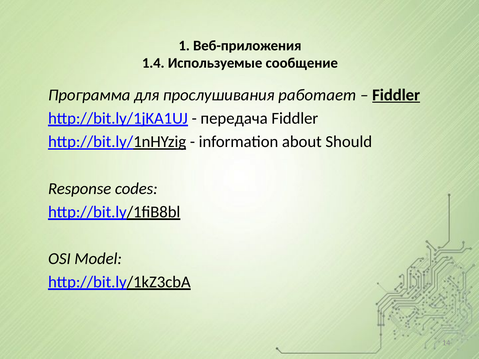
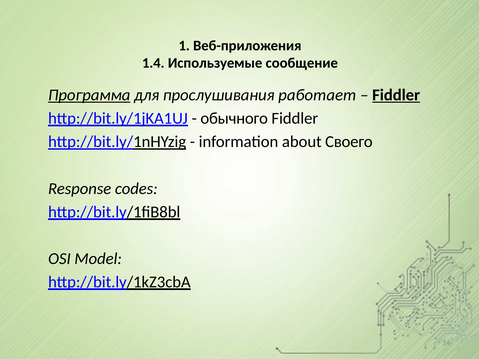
Программа underline: none -> present
передача: передача -> обычного
Should: Should -> Своего
